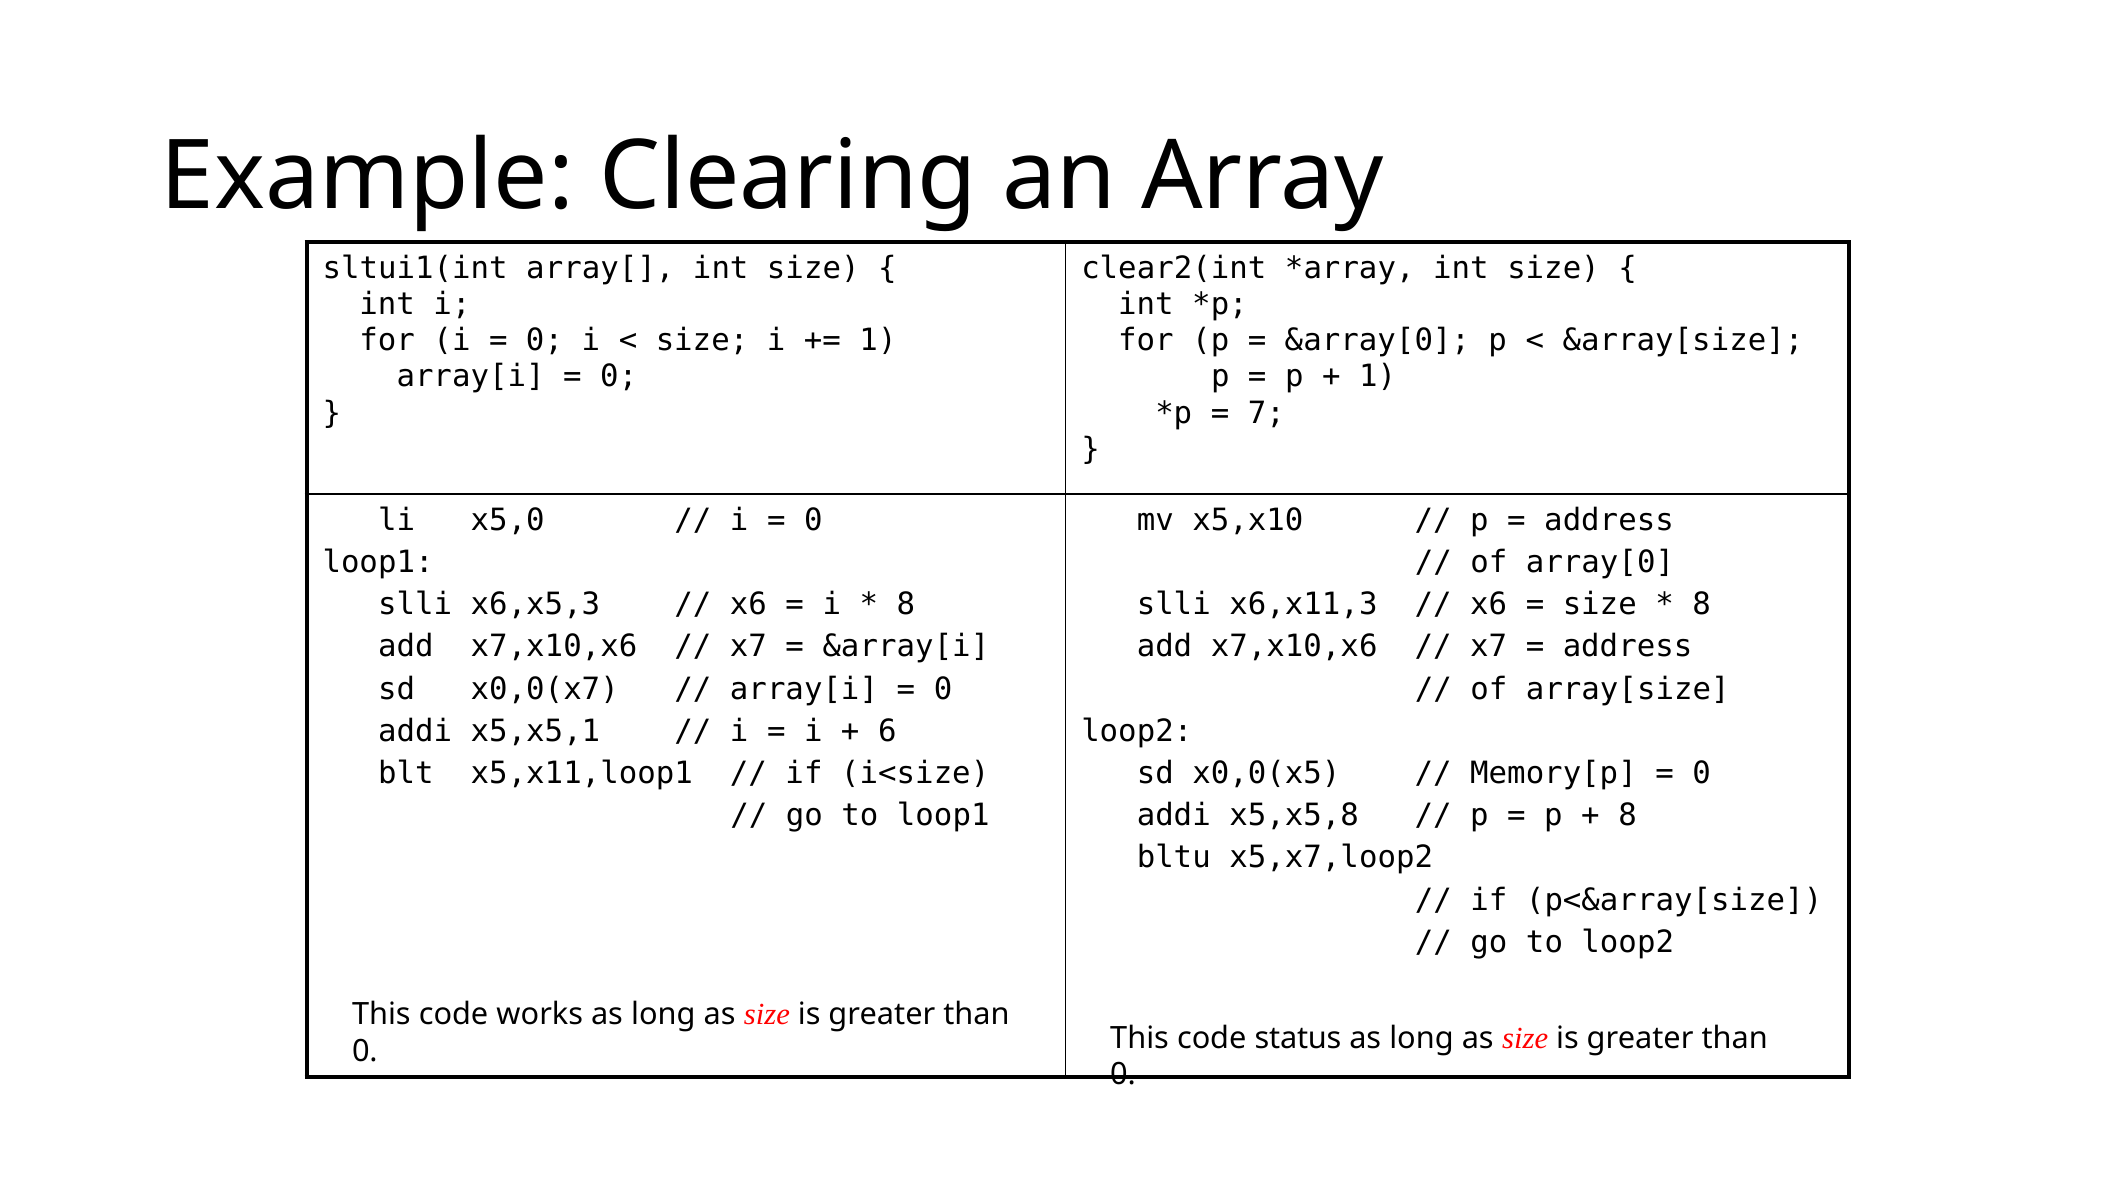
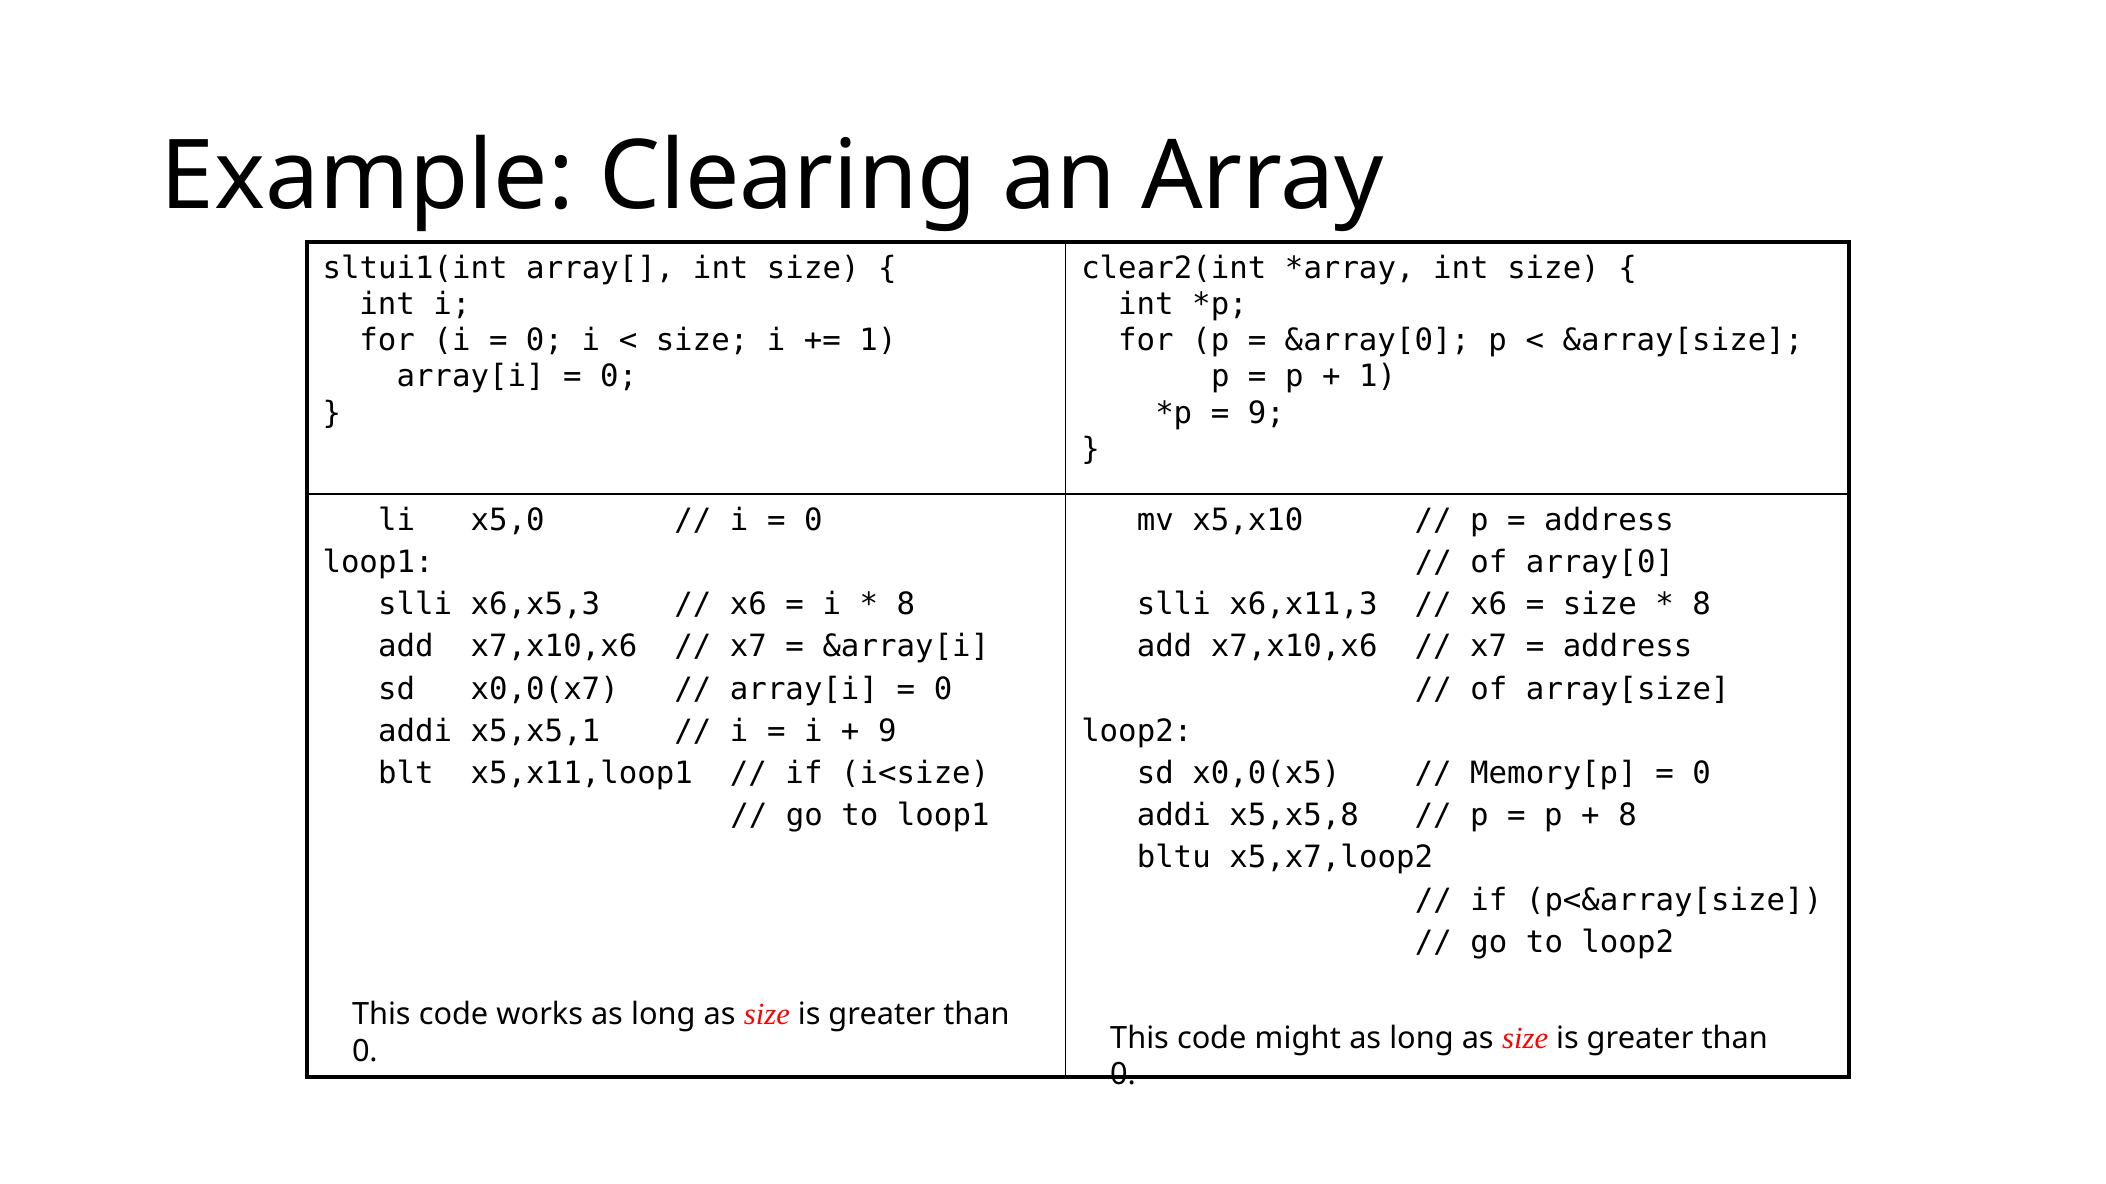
7 at (1266, 413): 7 -> 9
6 at (887, 731): 6 -> 9
status: status -> might
